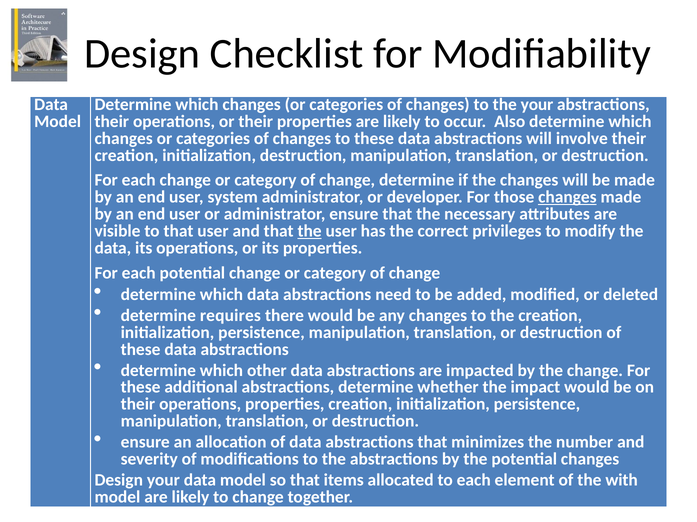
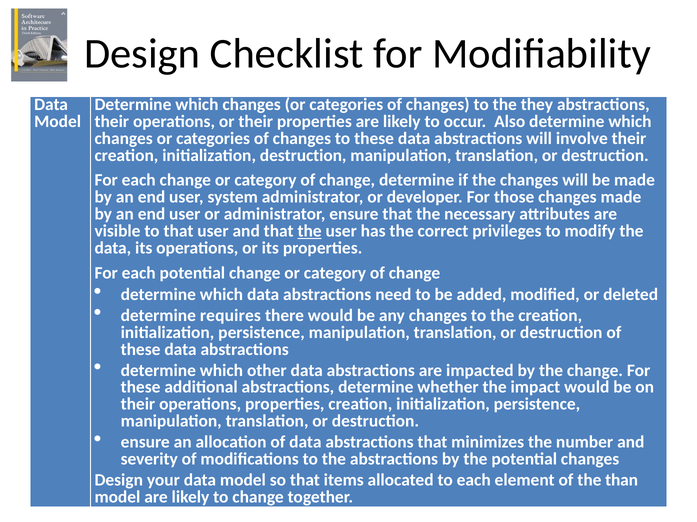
the your: your -> they
changes at (567, 197) underline: present -> none
with: with -> than
